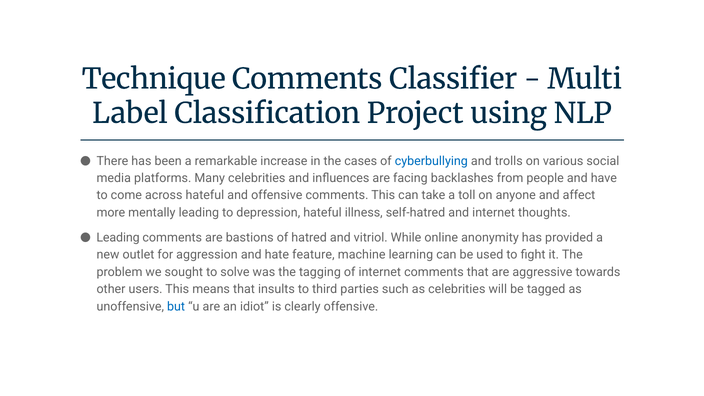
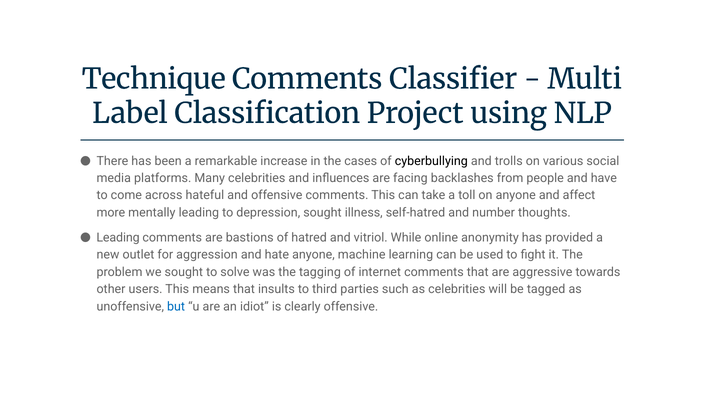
cyberbullying colour: blue -> black
depression hateful: hateful -> sought
and internet: internet -> number
hate feature: feature -> anyone
